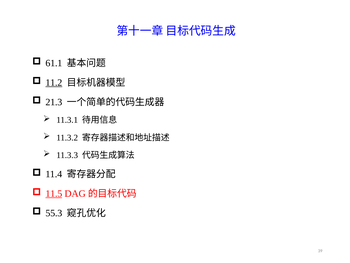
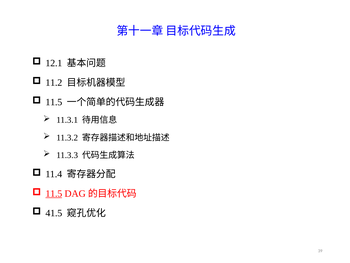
61.1: 61.1 -> 12.1
11.2 underline: present -> none
21.3 at (54, 102): 21.3 -> 11.5
55.3: 55.3 -> 41.5
